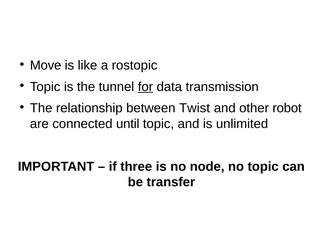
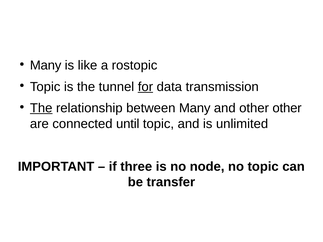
Move at (46, 65): Move -> Many
The at (41, 108) underline: none -> present
between Twist: Twist -> Many
other robot: robot -> other
